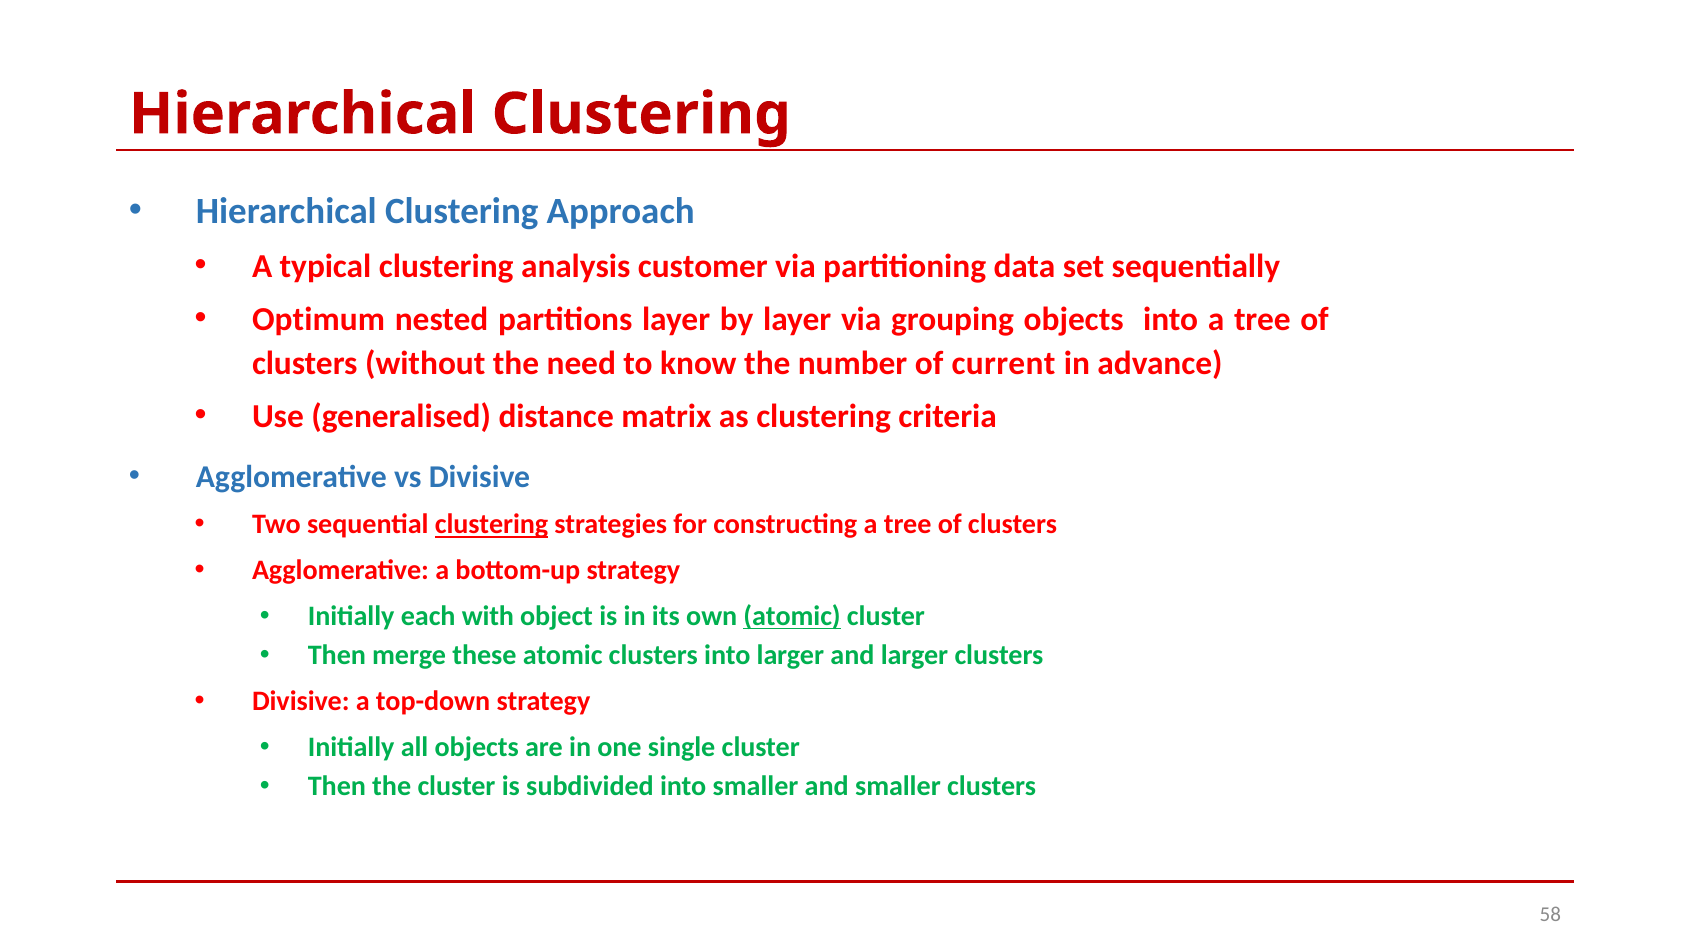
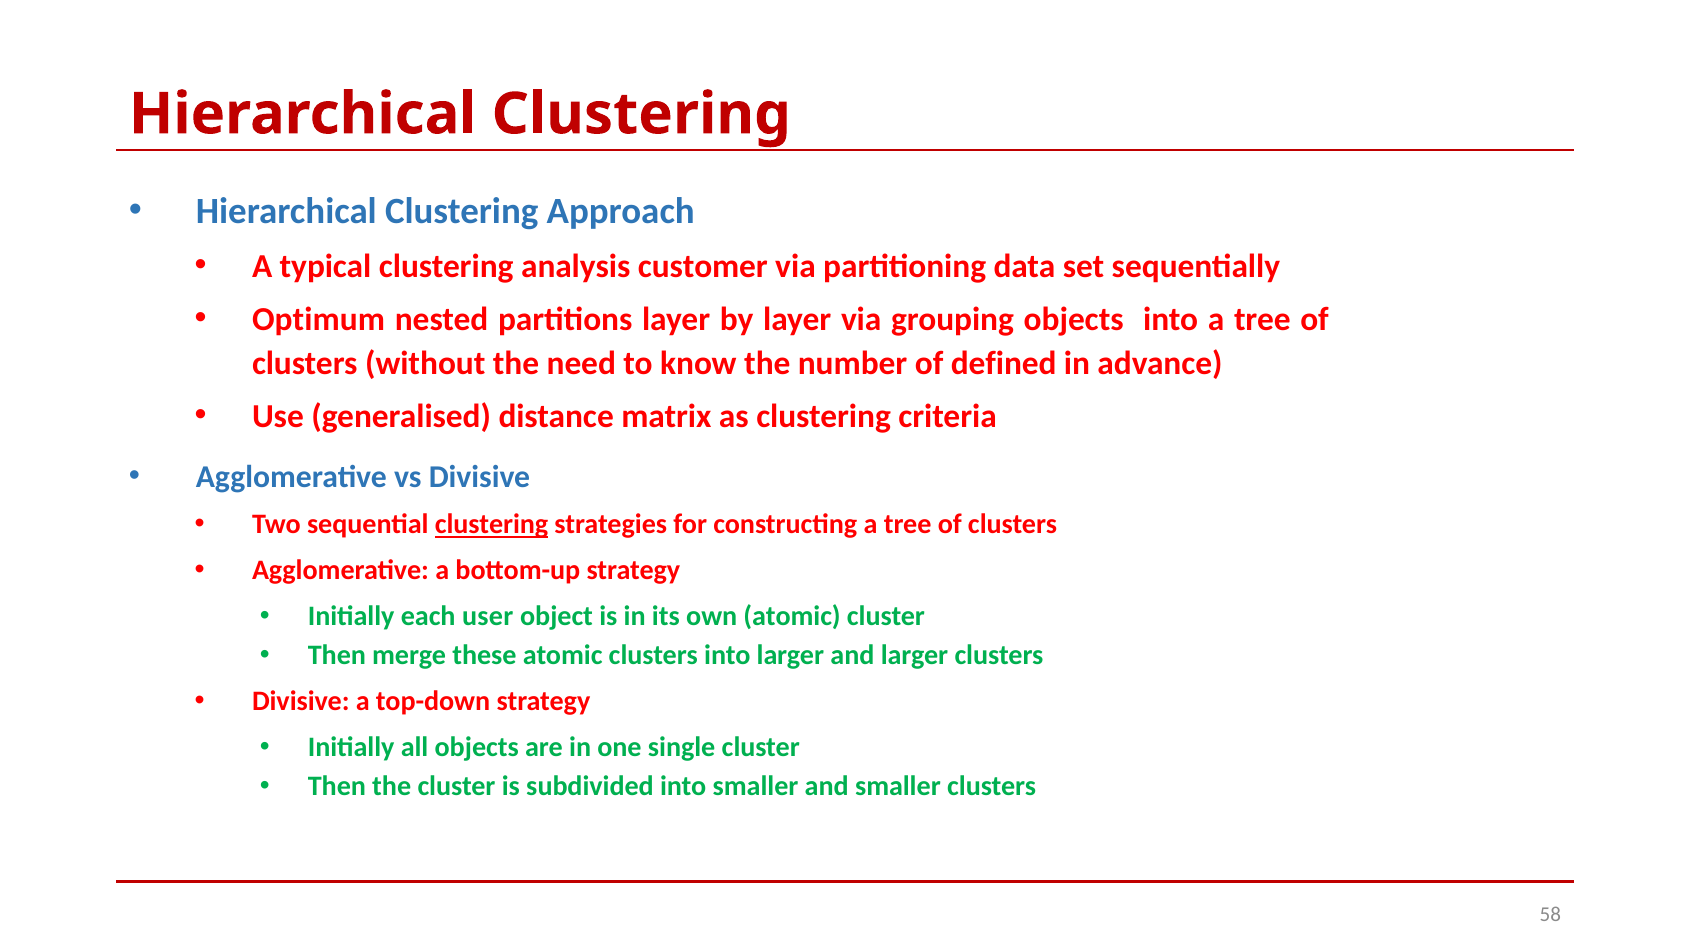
current: current -> defined
with: with -> user
atomic at (792, 616) underline: present -> none
